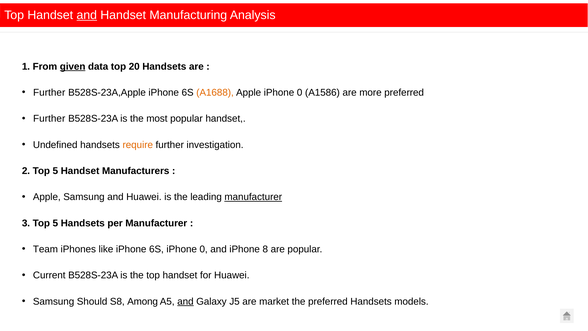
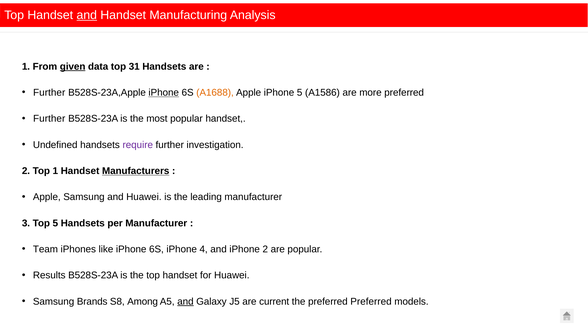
20: 20 -> 31
iPhone at (164, 93) underline: none -> present
Apple iPhone 0: 0 -> 5
require colour: orange -> purple
2 Top 5: 5 -> 1
Manufacturers underline: none -> present
manufacturer at (253, 197) underline: present -> none
6S iPhone 0: 0 -> 4
iPhone 8: 8 -> 2
Current: Current -> Results
Should: Should -> Brands
market: market -> current
preferred Handsets: Handsets -> Preferred
